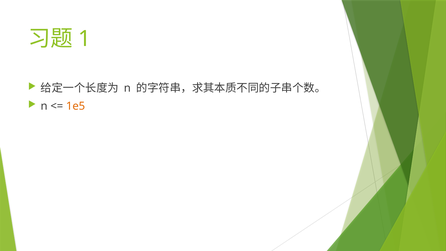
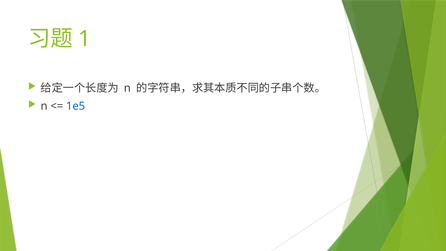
1e5 colour: orange -> blue
